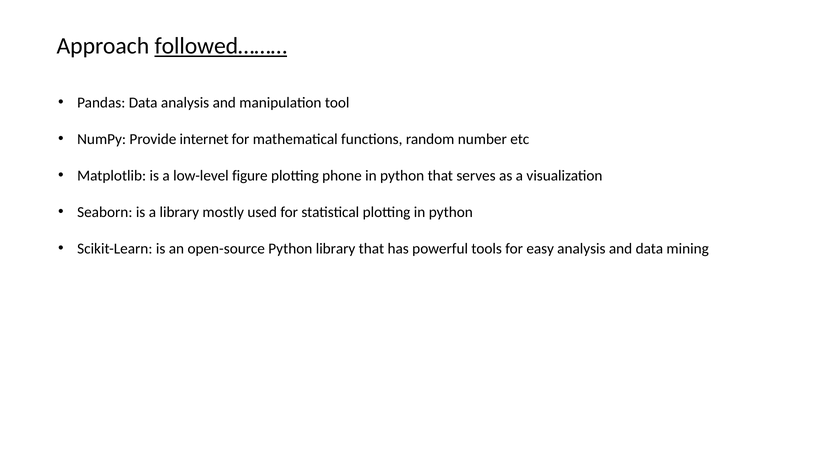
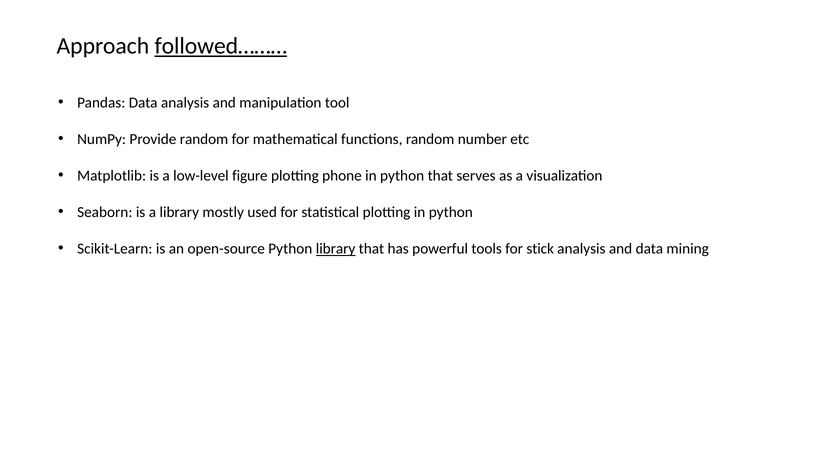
Provide internet: internet -> random
library at (336, 249) underline: none -> present
easy: easy -> stick
